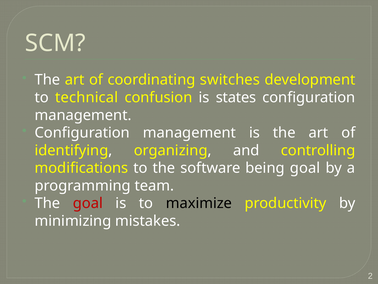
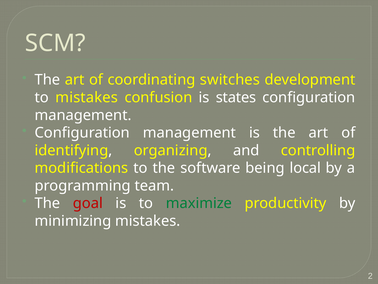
to technical: technical -> mistakes
being goal: goal -> local
maximize colour: black -> green
